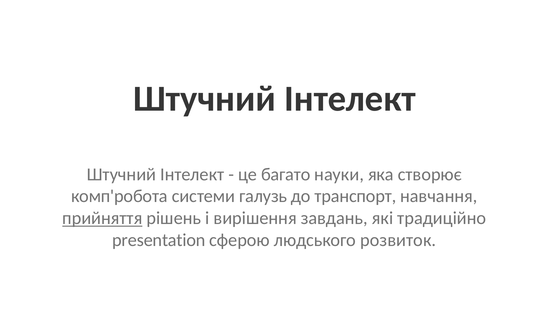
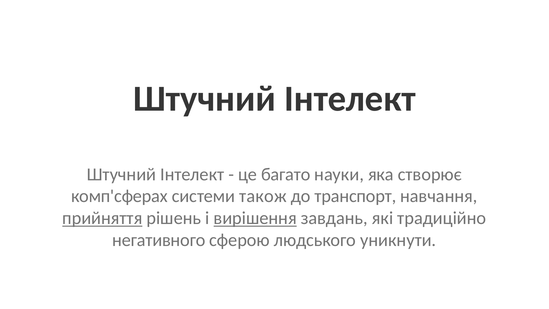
комп'робота: комп'робота -> комп'сферах
галузь: галузь -> також
вирішення underline: none -> present
presentation: presentation -> негативного
розвиток: розвиток -> уникнути
